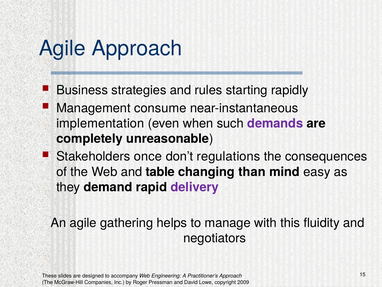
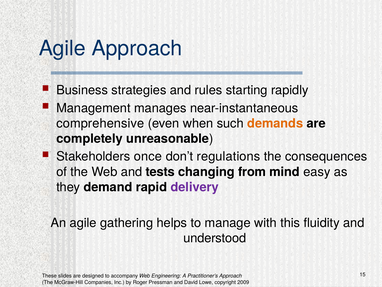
consume: consume -> manages
implementation: implementation -> comprehensive
demands colour: purple -> orange
table: table -> tests
than: than -> from
negotiators: negotiators -> understood
